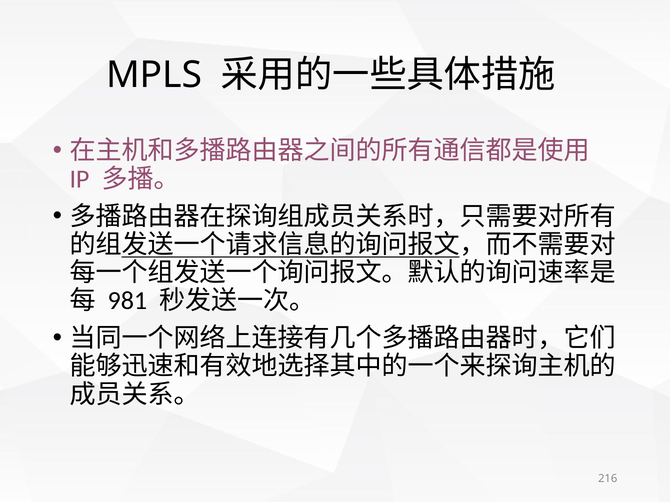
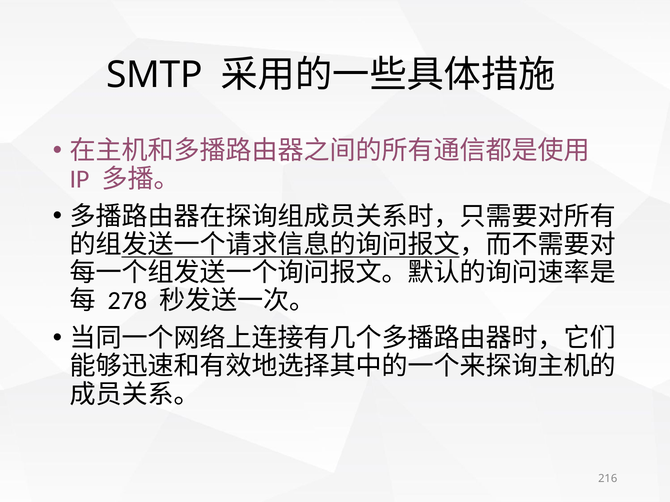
MPLS: MPLS -> SMTP
981: 981 -> 278
